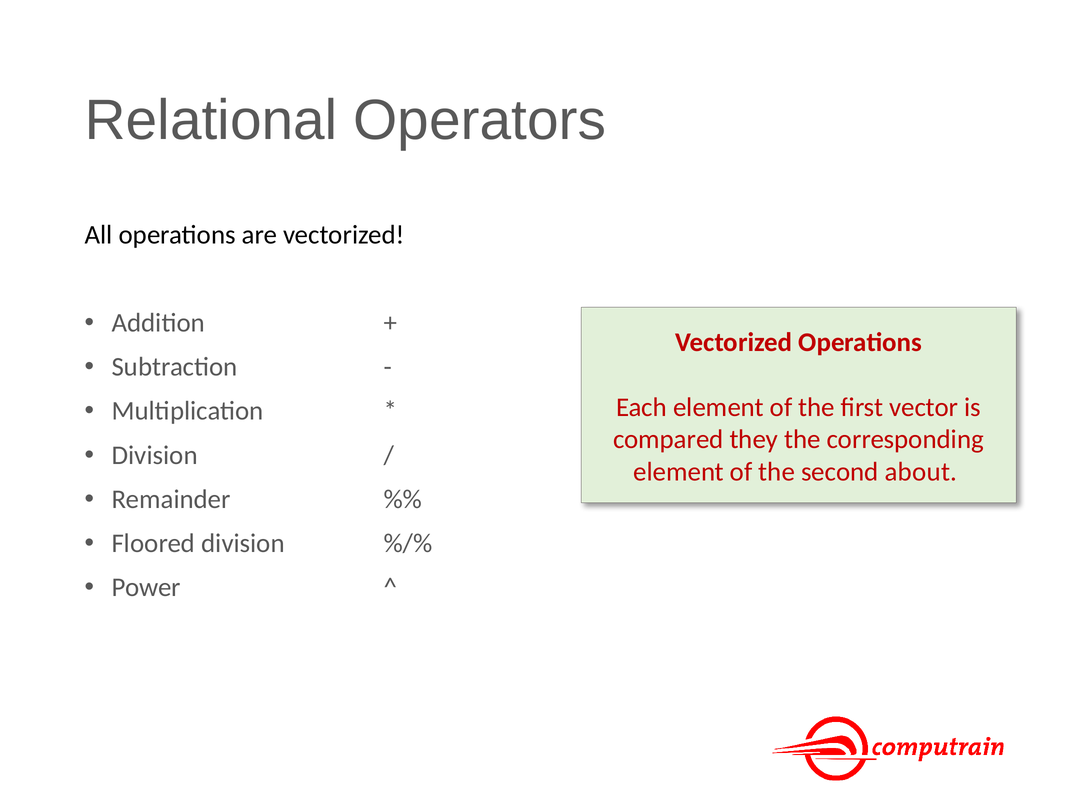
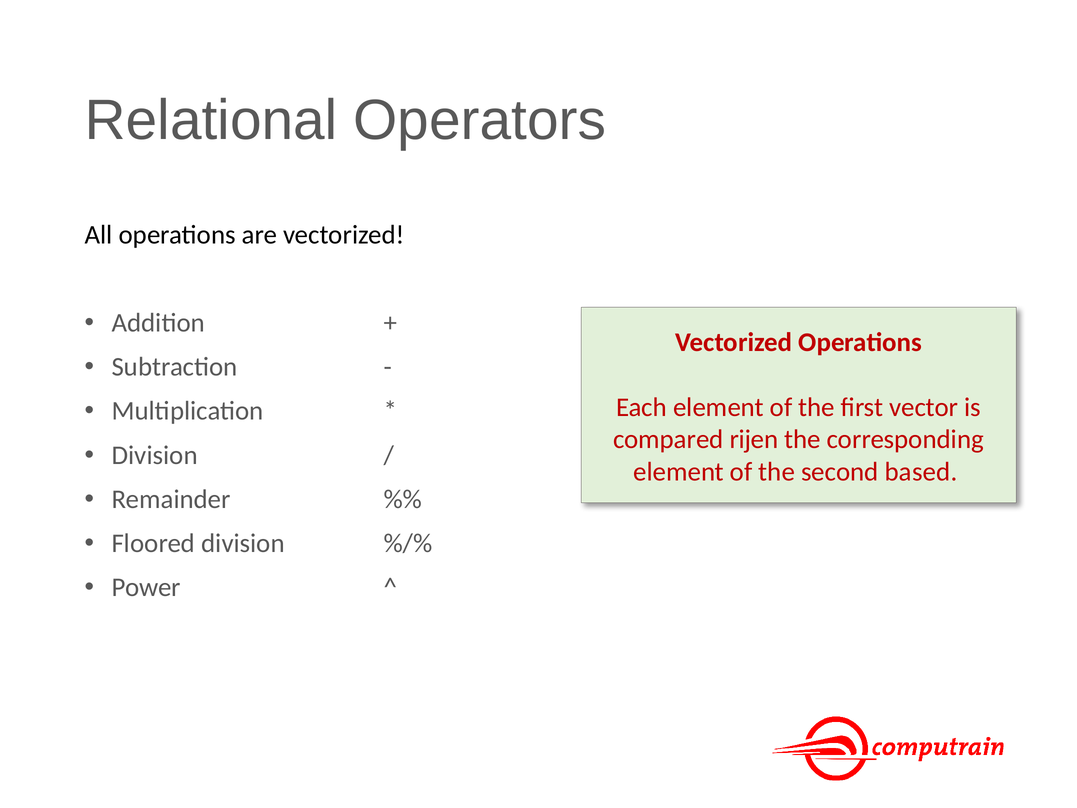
they: they -> rijen
about: about -> based
